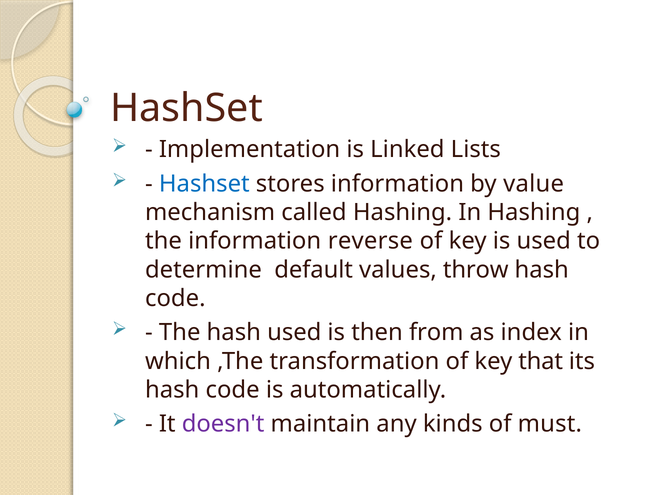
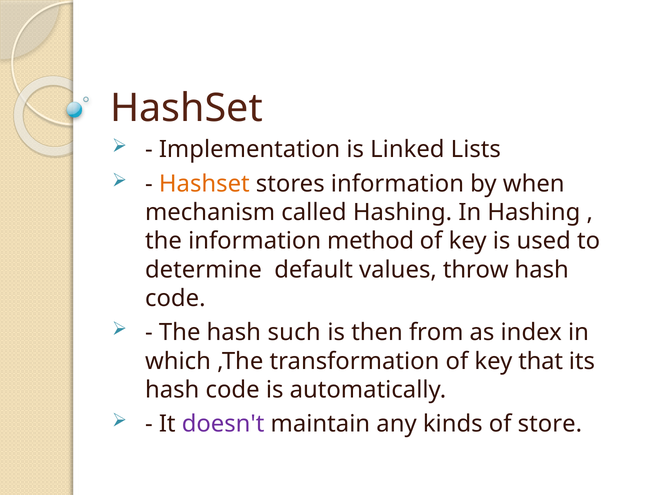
Hashset at (204, 184) colour: blue -> orange
value: value -> when
reverse: reverse -> method
hash used: used -> such
must: must -> store
